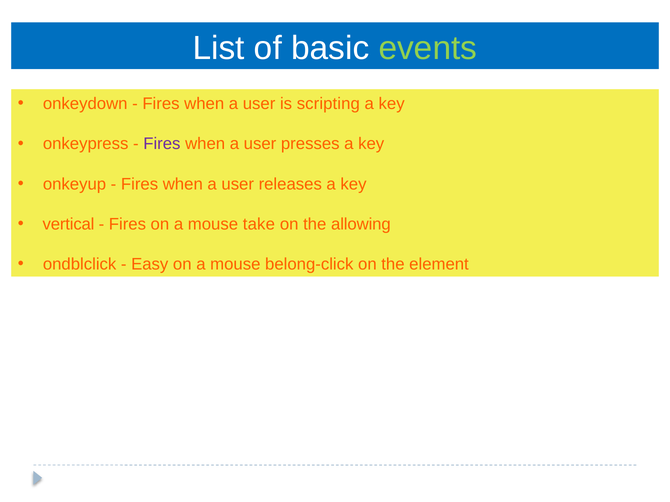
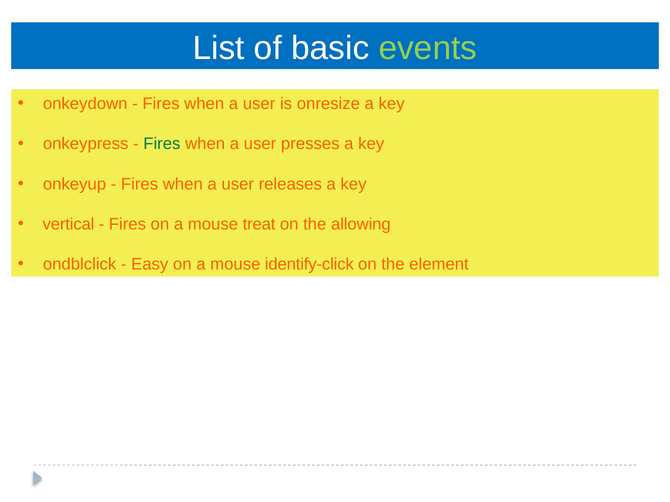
scripting: scripting -> onresize
Fires at (162, 144) colour: purple -> green
take: take -> treat
belong-click: belong-click -> identify-click
